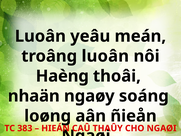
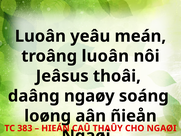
Haèng: Haèng -> Jeâsus
nhaän: nhaän -> daâng
